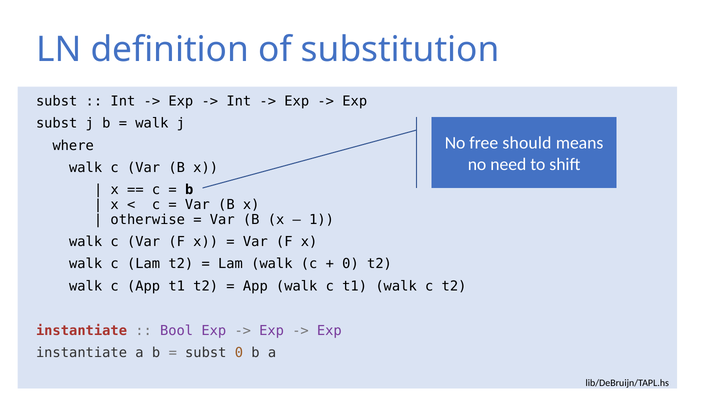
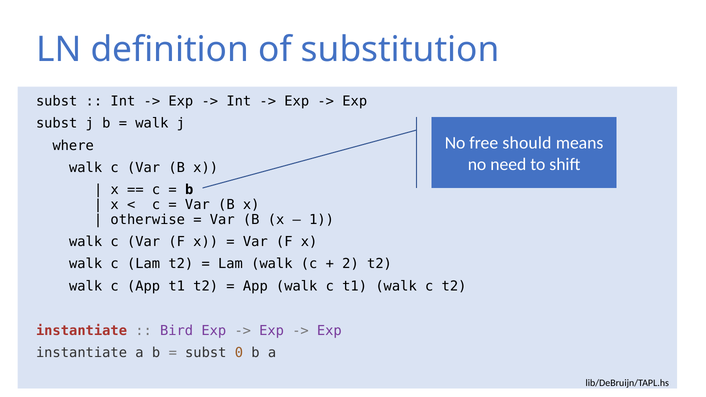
0 at (351, 264): 0 -> 2
Bool: Bool -> Bird
